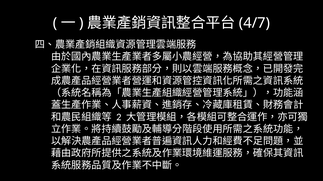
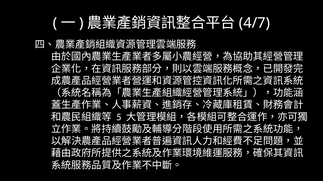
2: 2 -> 5
